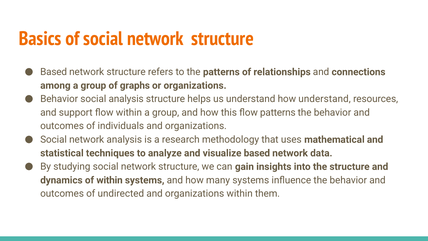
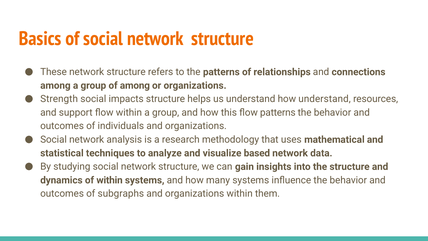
Based at (54, 72): Based -> These
of graphs: graphs -> among
Behavior at (59, 99): Behavior -> Strength
social analysis: analysis -> impacts
undirected: undirected -> subgraphs
